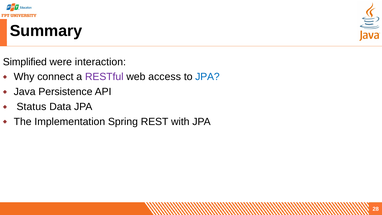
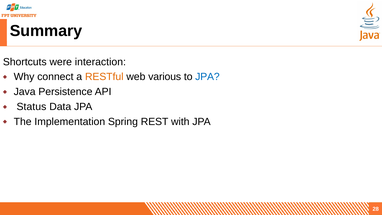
Simplified: Simplified -> Shortcuts
RESTful colour: purple -> orange
access: access -> various
